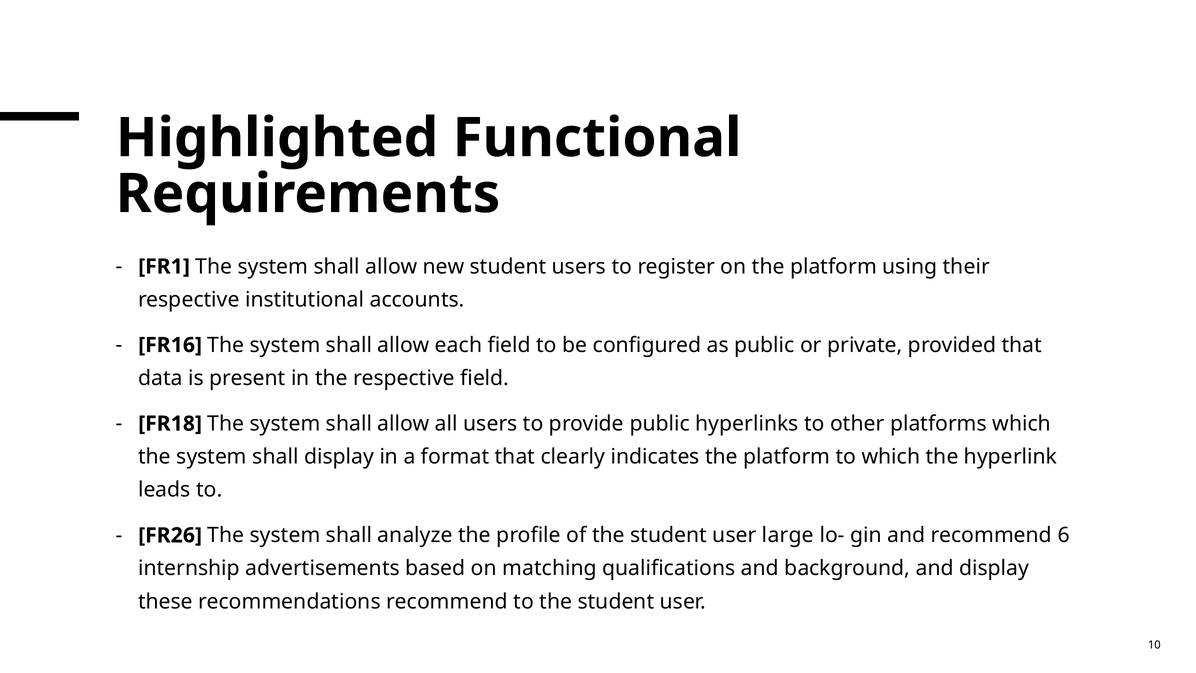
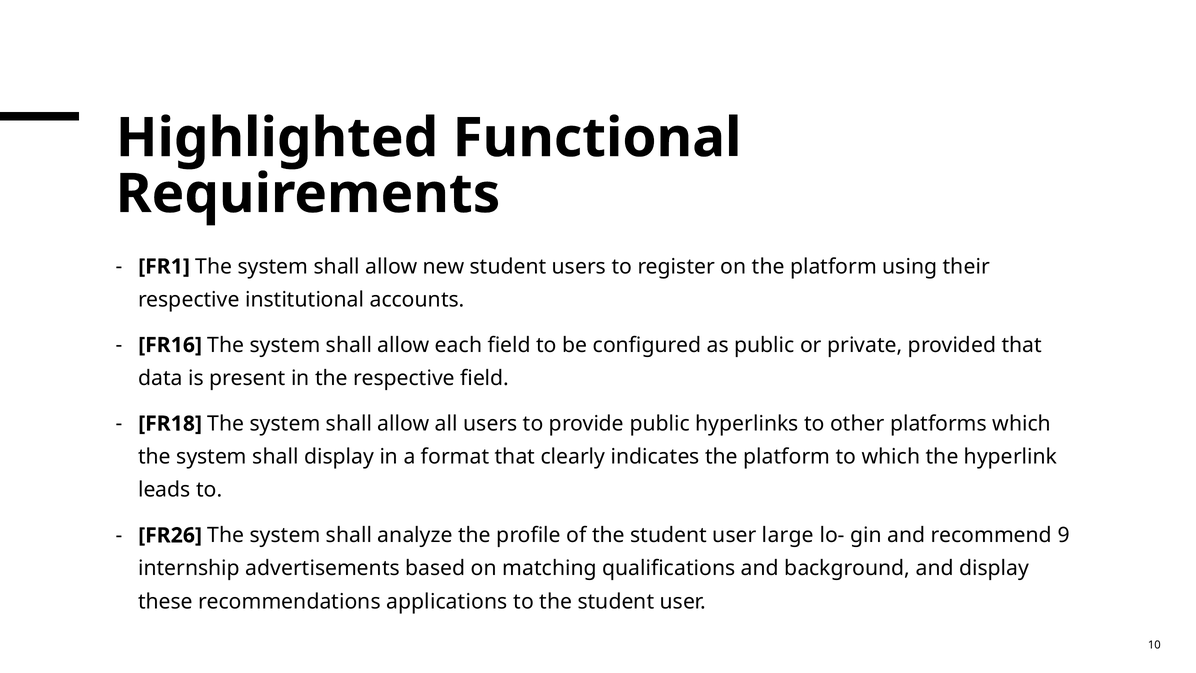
6: 6 -> 9
recommendations recommend: recommend -> applications
